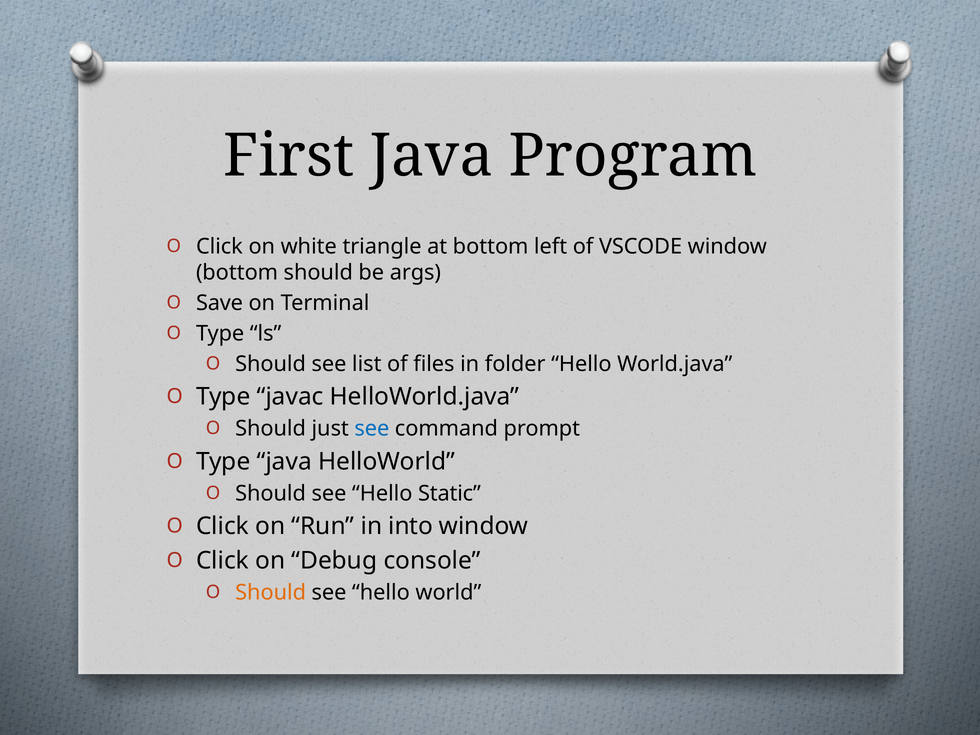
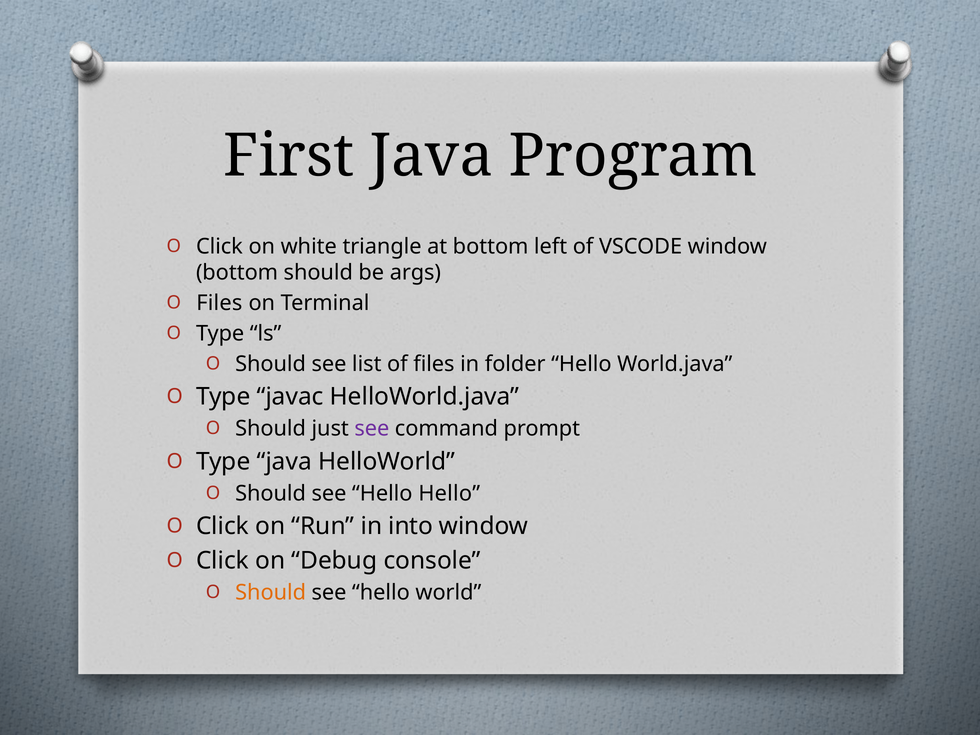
Save at (220, 303): Save -> Files
see at (372, 429) colour: blue -> purple
Hello Static: Static -> Hello
